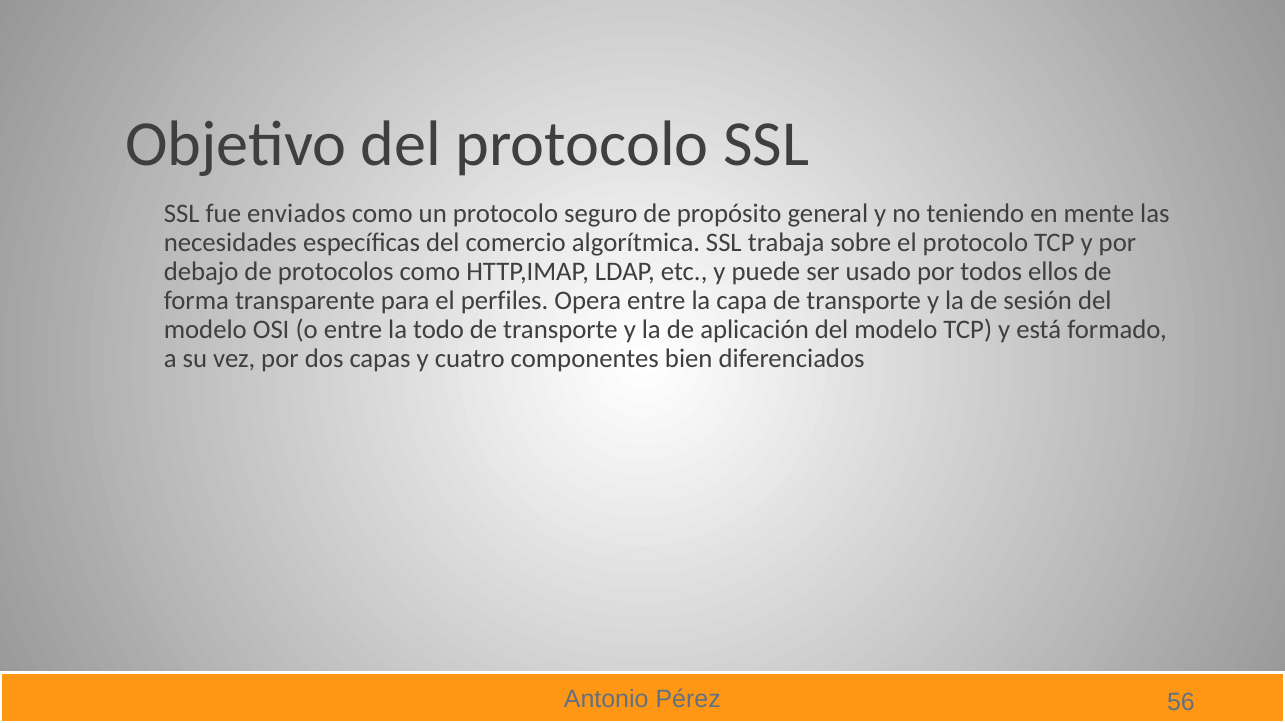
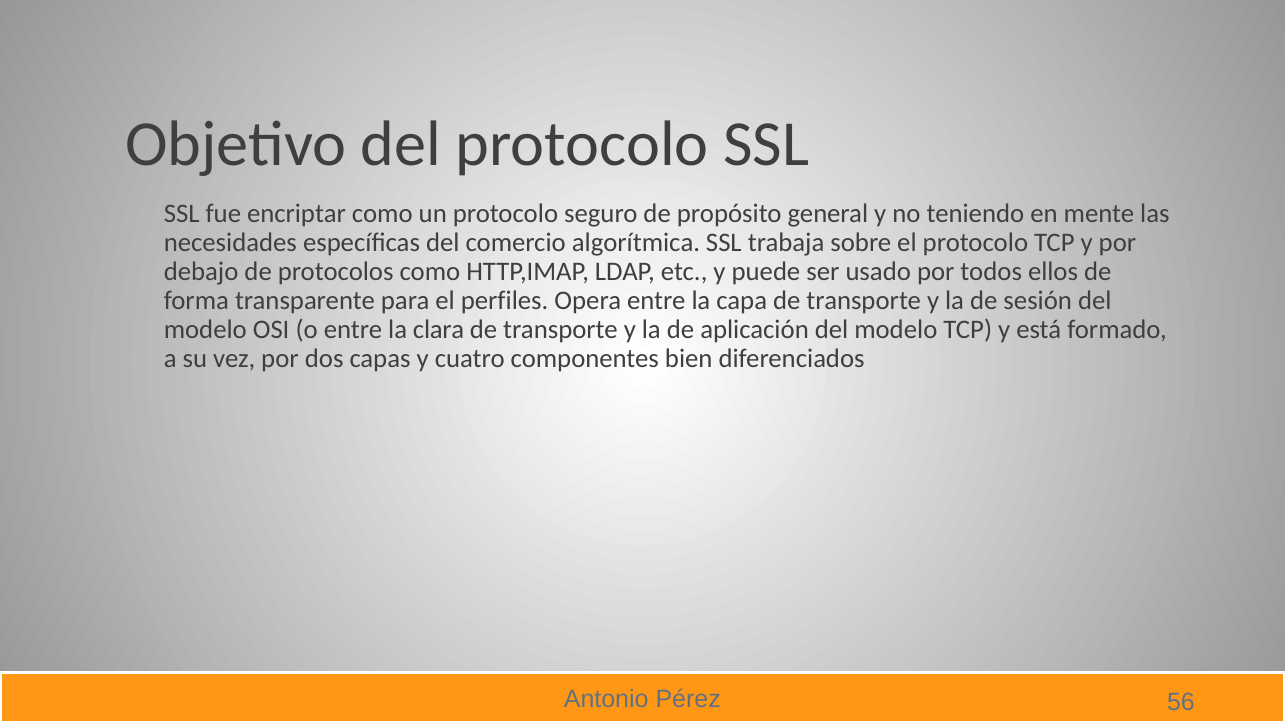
enviados: enviados -> encriptar
todo: todo -> clara
